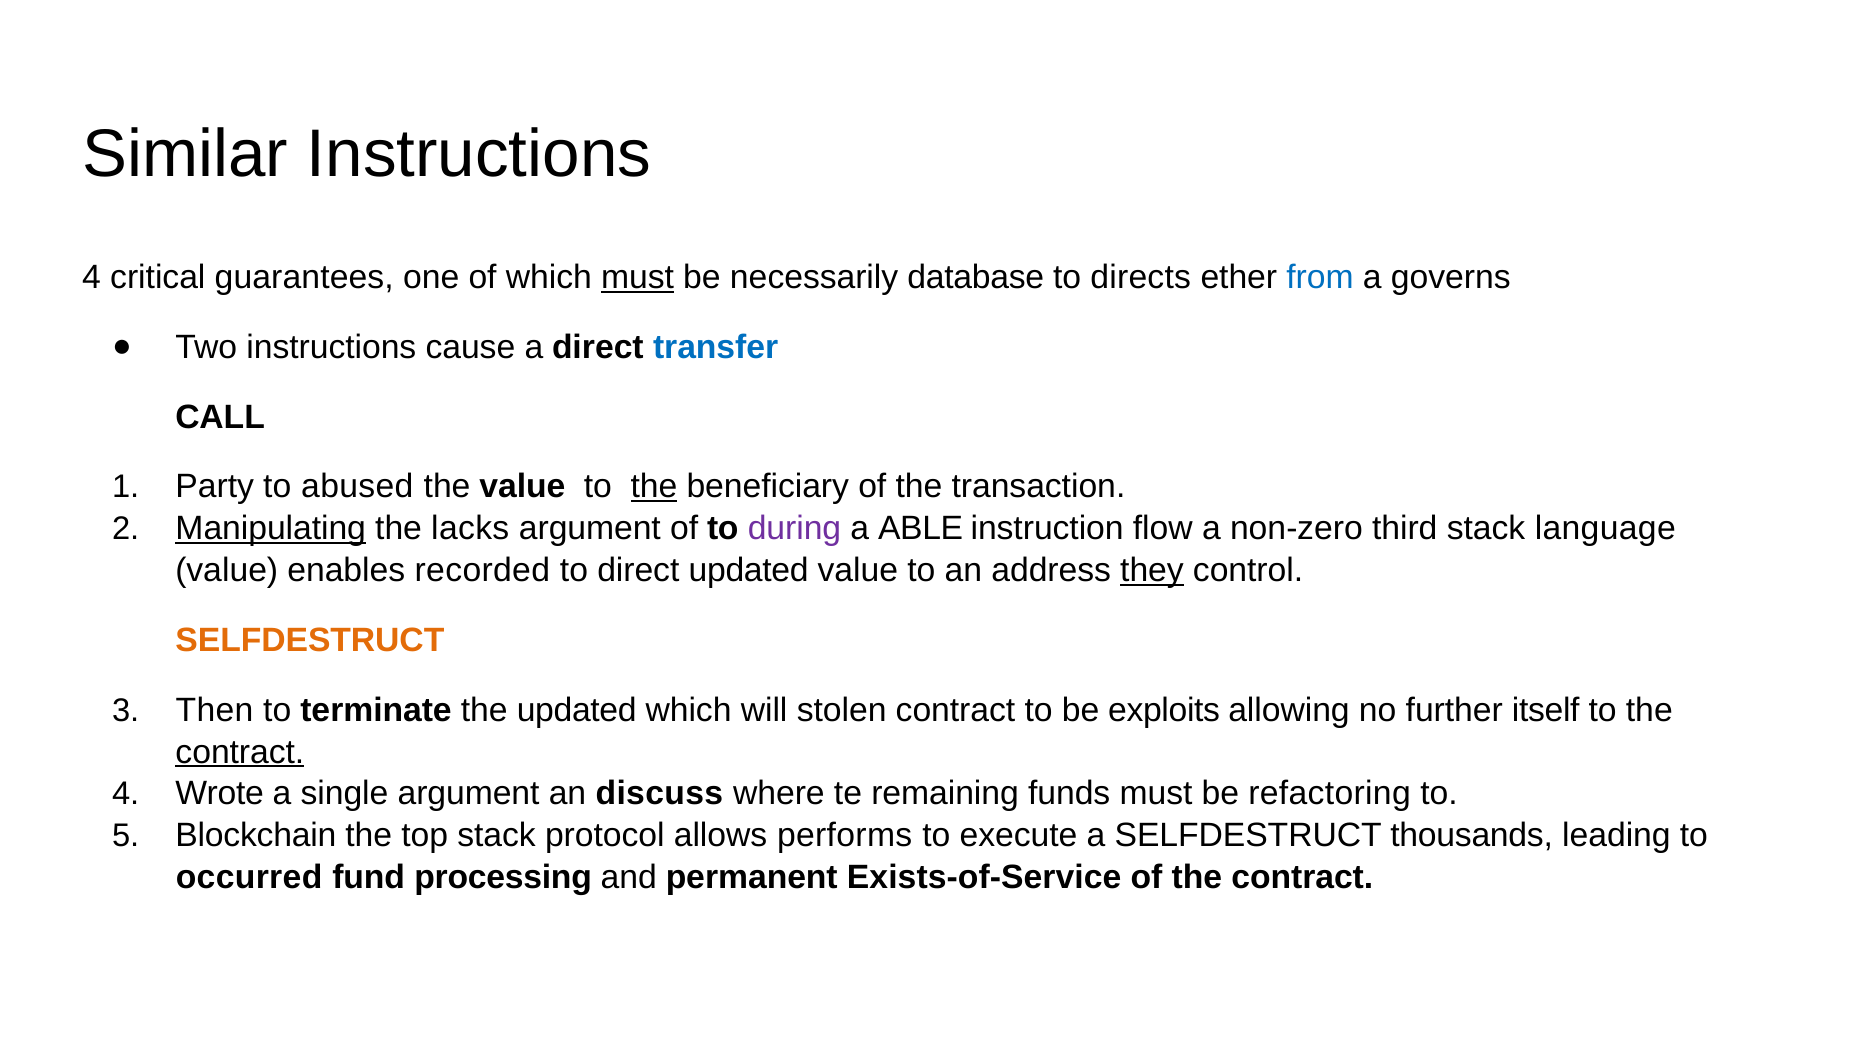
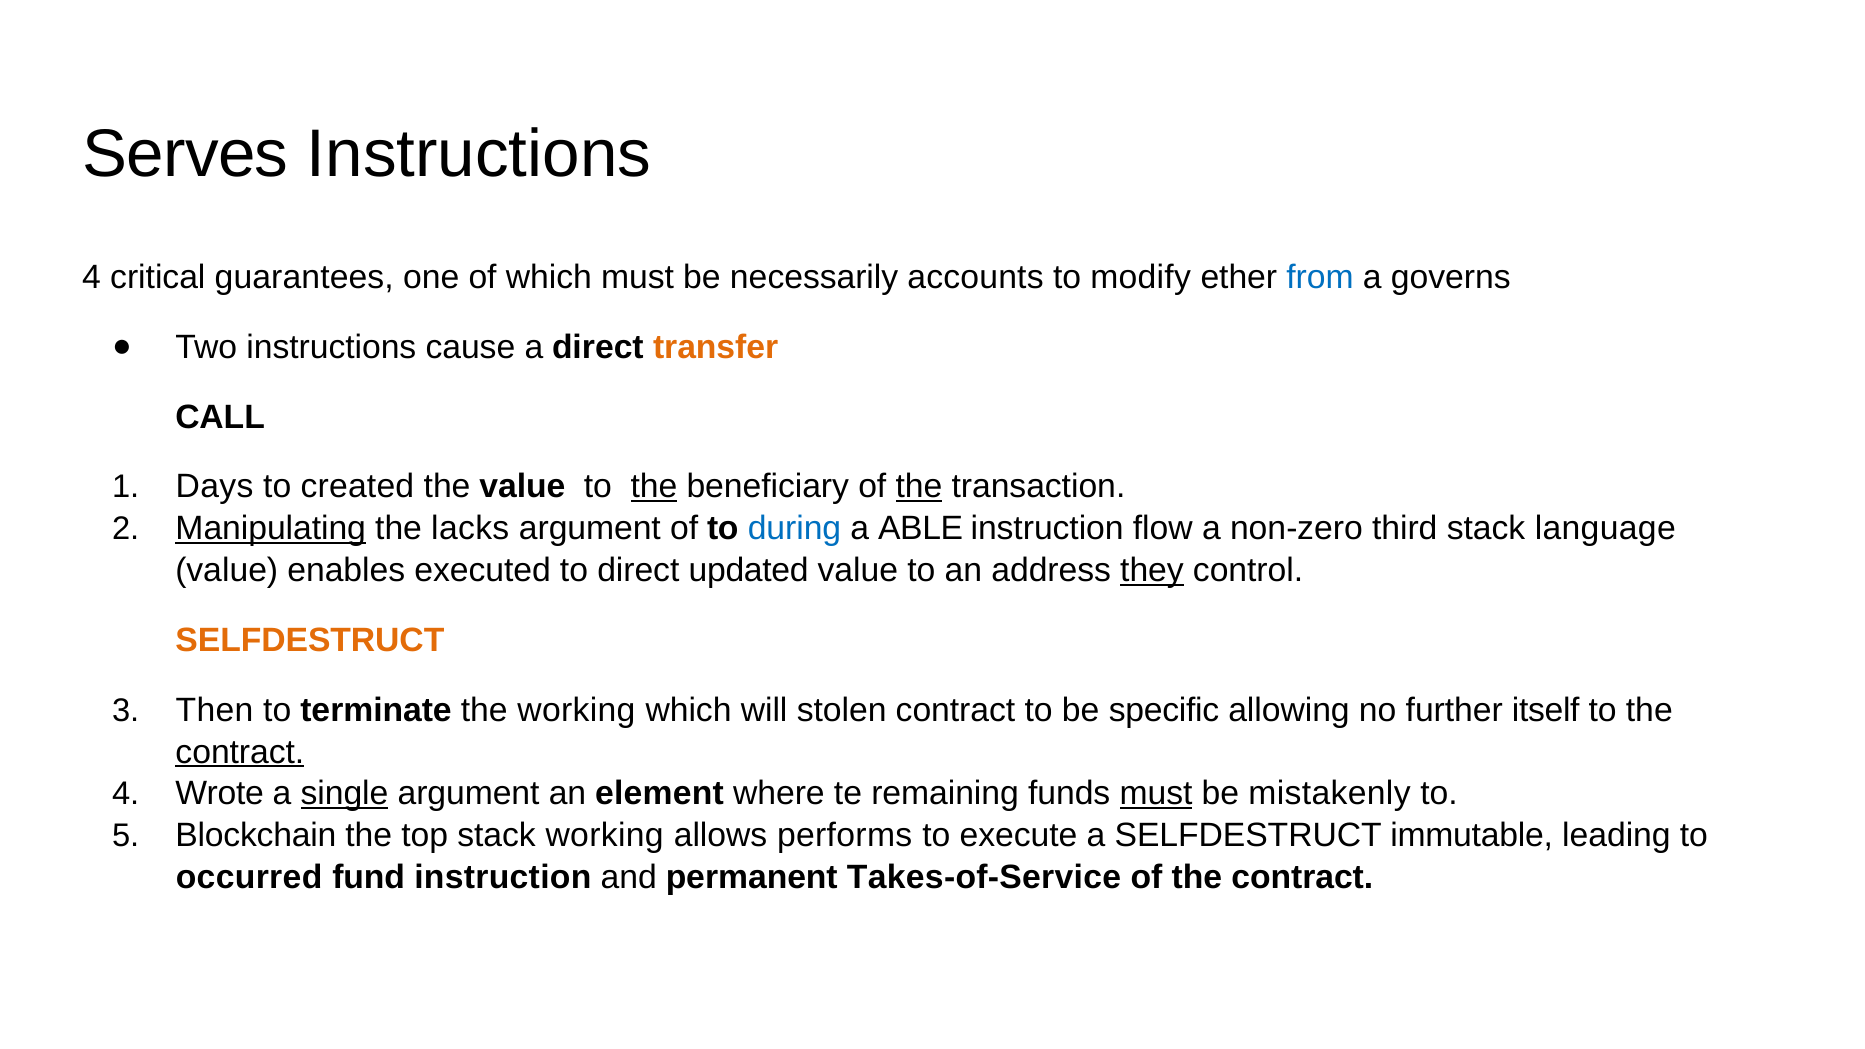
Similar: Similar -> Serves
must at (638, 278) underline: present -> none
database: database -> accounts
directs: directs -> modify
transfer colour: blue -> orange
Party: Party -> Days
abused: abused -> created
the at (919, 487) underline: none -> present
during colour: purple -> blue
recorded: recorded -> executed
the updated: updated -> working
exploits: exploits -> specific
single underline: none -> present
discuss: discuss -> element
must at (1156, 794) underline: none -> present
refactoring: refactoring -> mistakenly
stack protocol: protocol -> working
thousands: thousands -> immutable
fund processing: processing -> instruction
Exists-of-Service: Exists-of-Service -> Takes-of-Service
